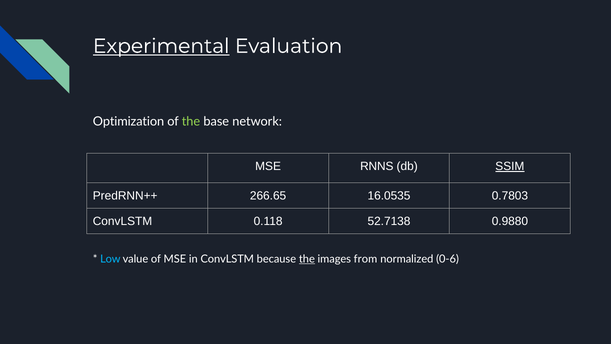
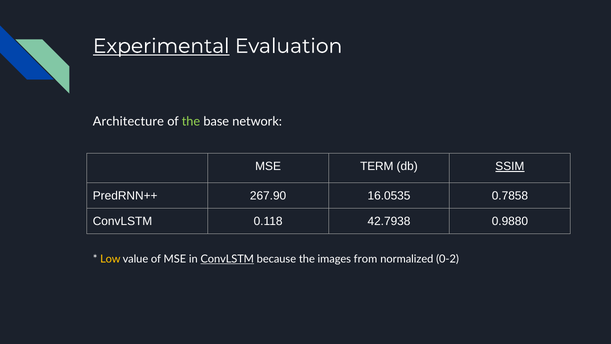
Optimization: Optimization -> Architecture
RNNS: RNNS -> TERM
266.65: 266.65 -> 267.90
0.7803: 0.7803 -> 0.7858
52.7138: 52.7138 -> 42.7938
Low colour: light blue -> yellow
ConvLSTM at (227, 259) underline: none -> present
the at (307, 259) underline: present -> none
0-6: 0-6 -> 0-2
